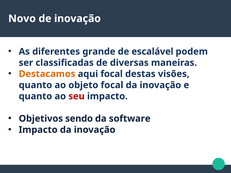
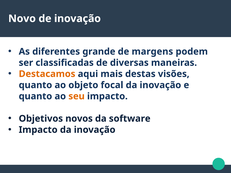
escalável: escalável -> margens
aqui focal: focal -> mais
seu colour: red -> orange
sendo: sendo -> novos
